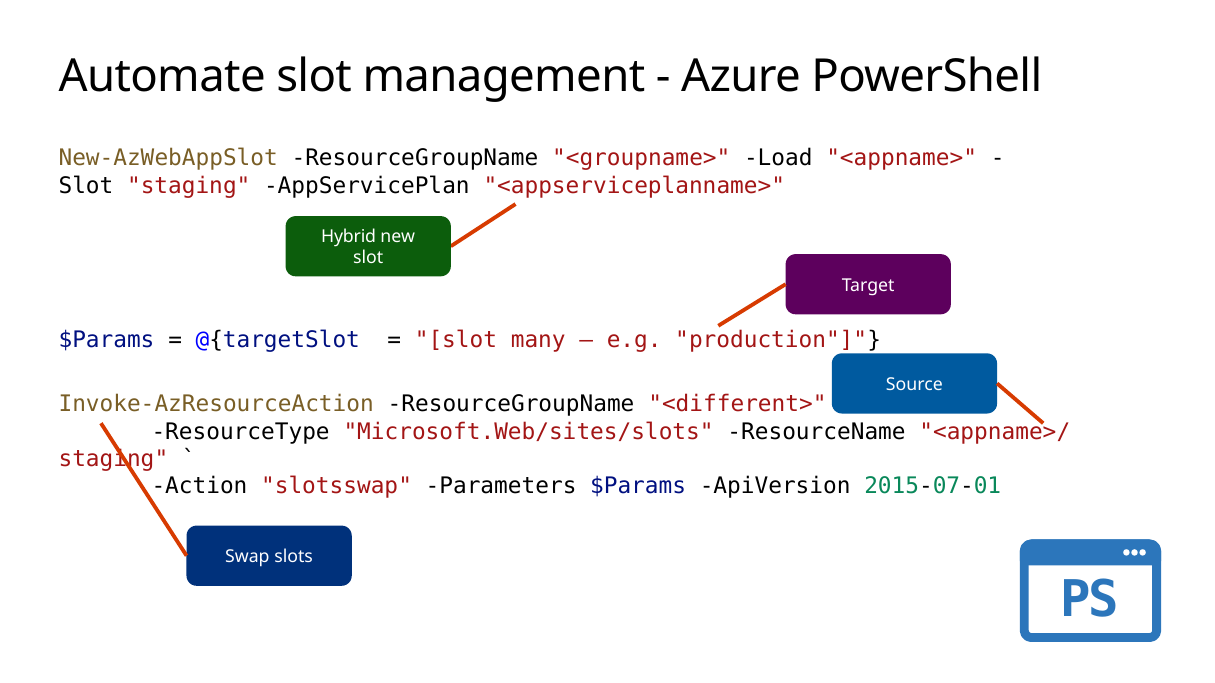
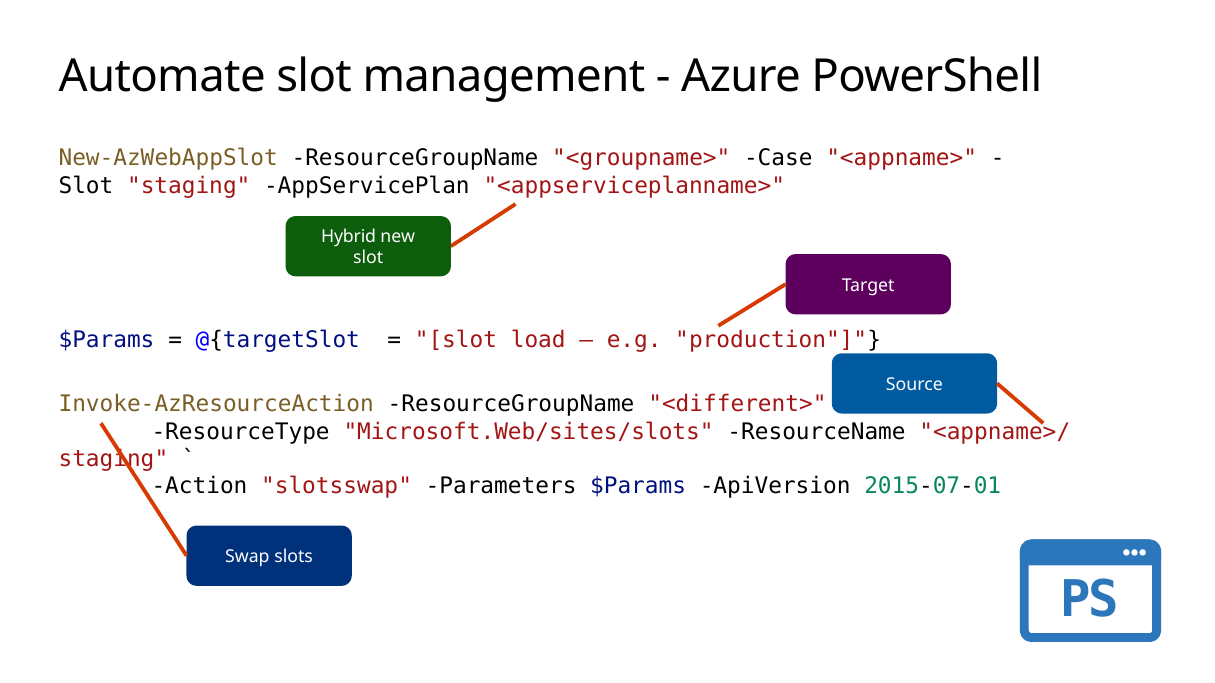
Load: Load -> Case
many: many -> load
